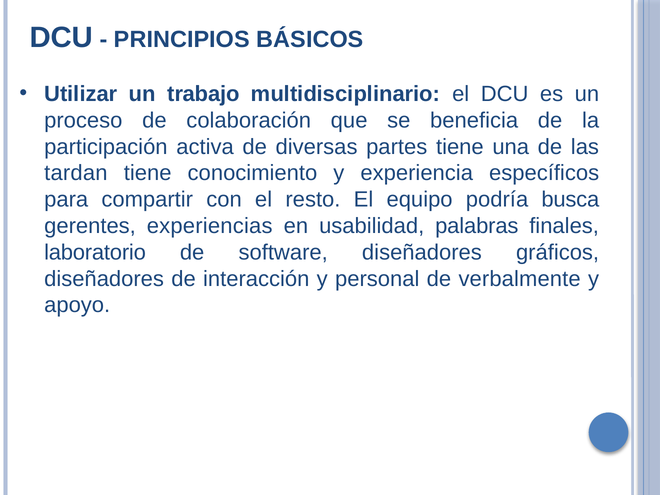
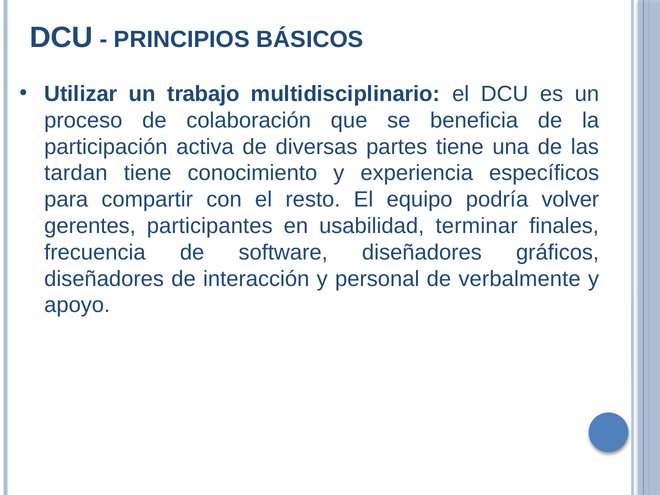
busca: busca -> volver
experiencias: experiencias -> participantes
palabras: palabras -> terminar
laboratorio: laboratorio -> frecuencia
